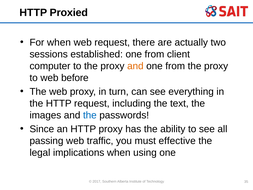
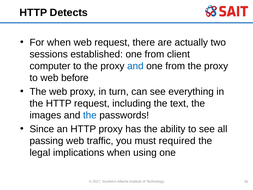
Proxied: Proxied -> Detects
and at (135, 66) colour: orange -> blue
effective: effective -> required
